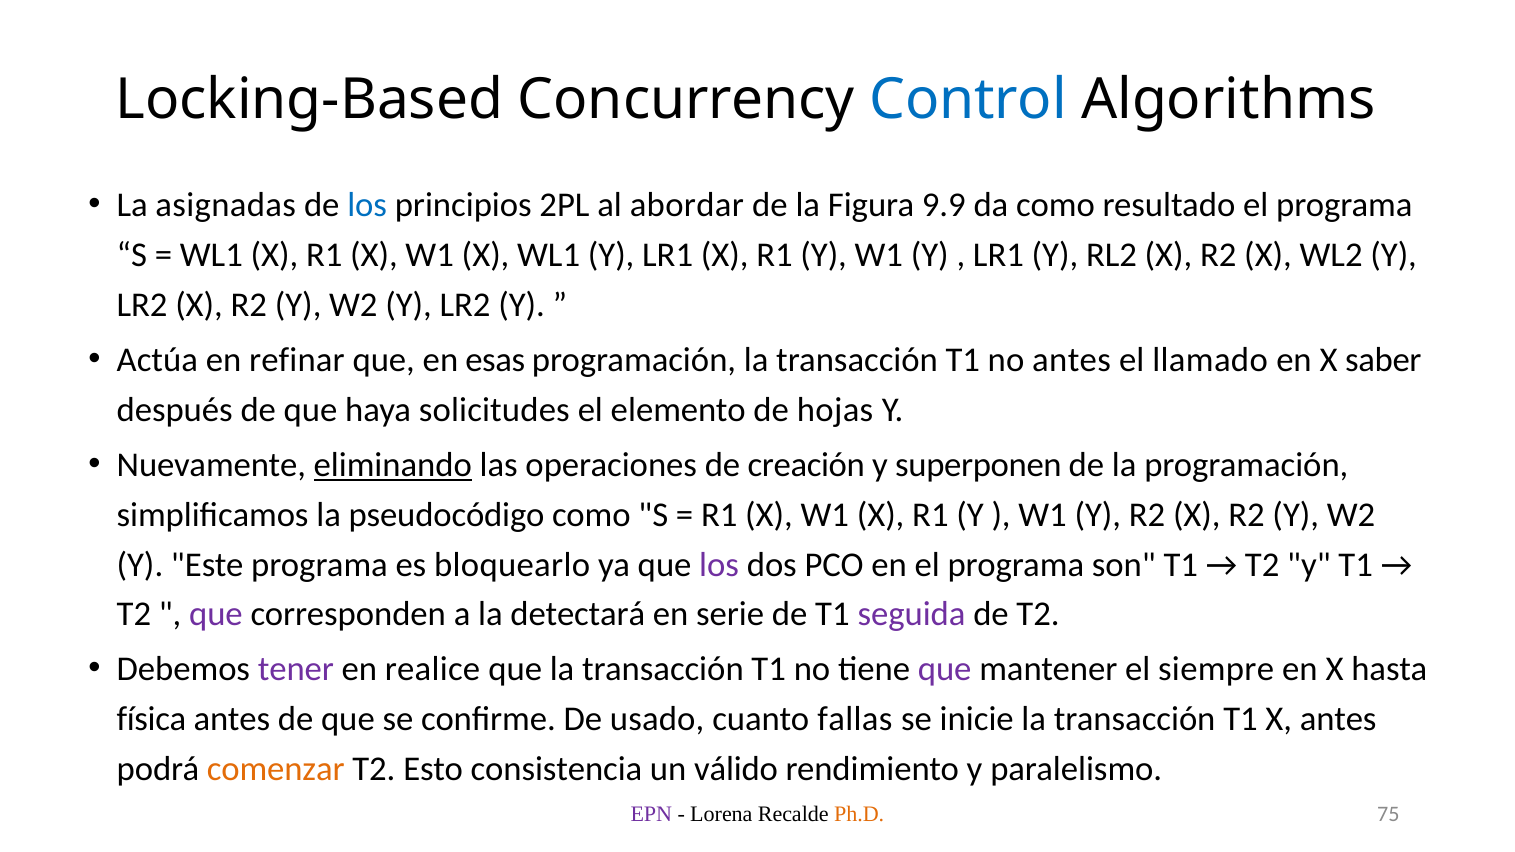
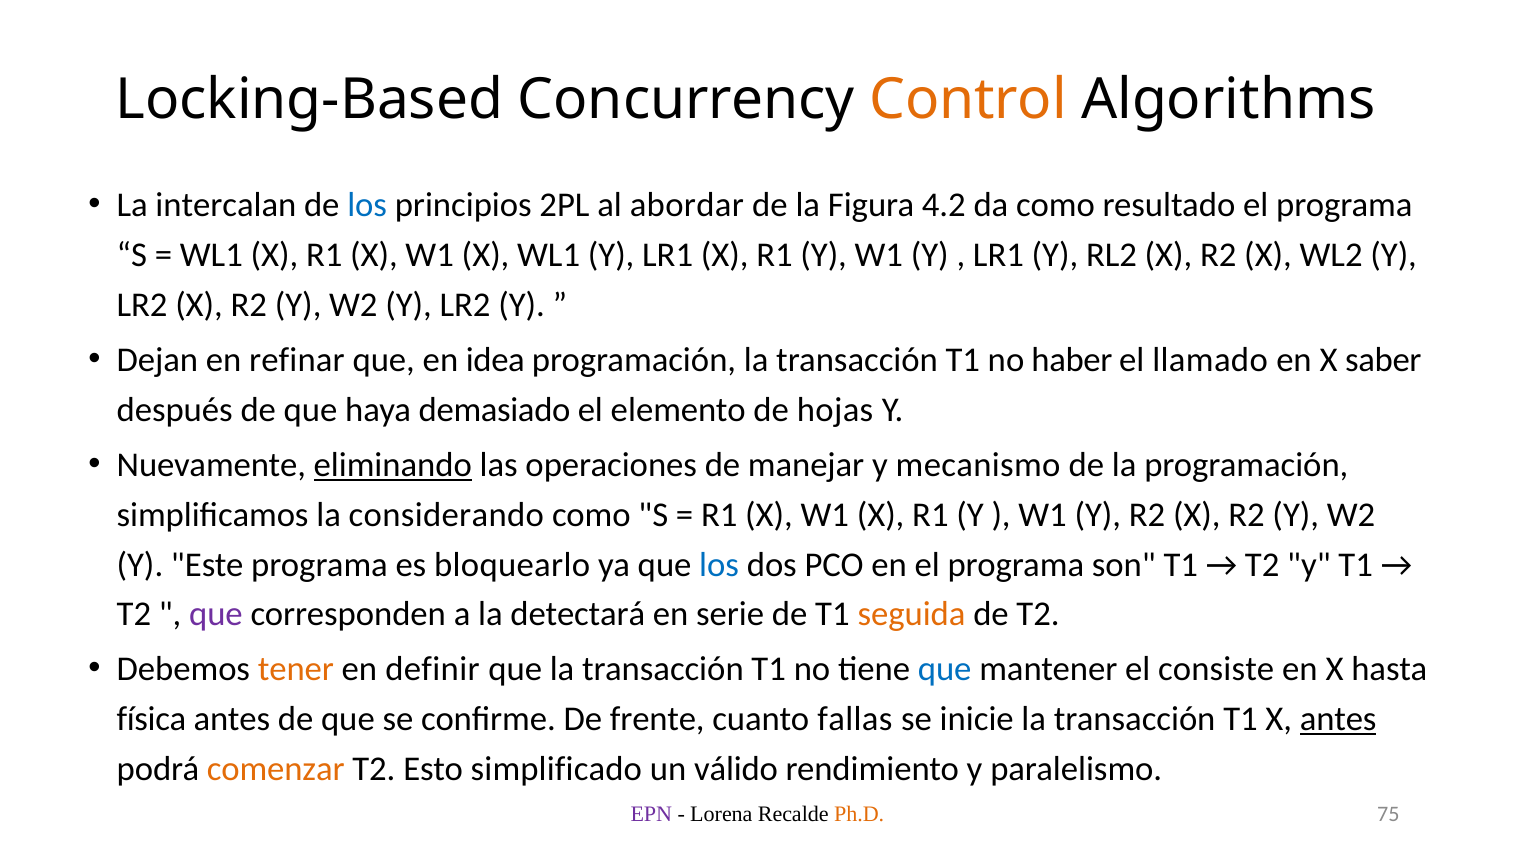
Control colour: blue -> orange
asignadas: asignadas -> intercalan
9.9: 9.9 -> 4.2
Actúa: Actúa -> Dejan
esas: esas -> idea
no antes: antes -> haber
solicitudes: solicitudes -> demasiado
creación: creación -> manejar
superponen: superponen -> mecanismo
pseudocódigo: pseudocódigo -> considerando
los at (719, 565) colour: purple -> blue
seguida colour: purple -> orange
tener colour: purple -> orange
realice: realice -> definir
que at (945, 669) colour: purple -> blue
siempre: siempre -> consiste
usado: usado -> frente
antes at (1338, 719) underline: none -> present
consistencia: consistencia -> simplificado
